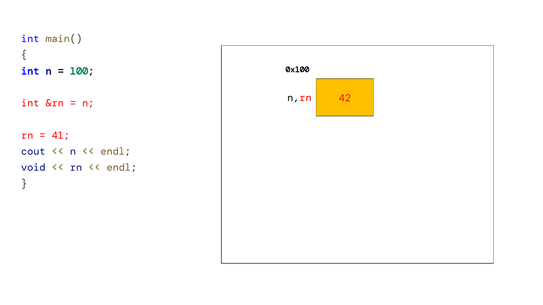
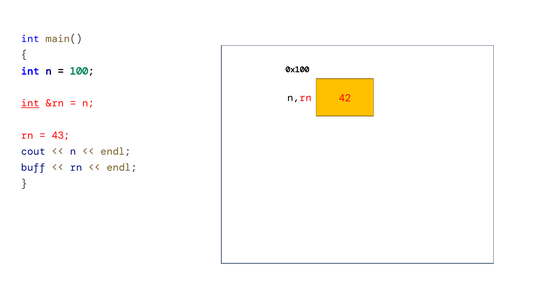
int at (30, 103) underline: none -> present
41: 41 -> 43
void: void -> buff
